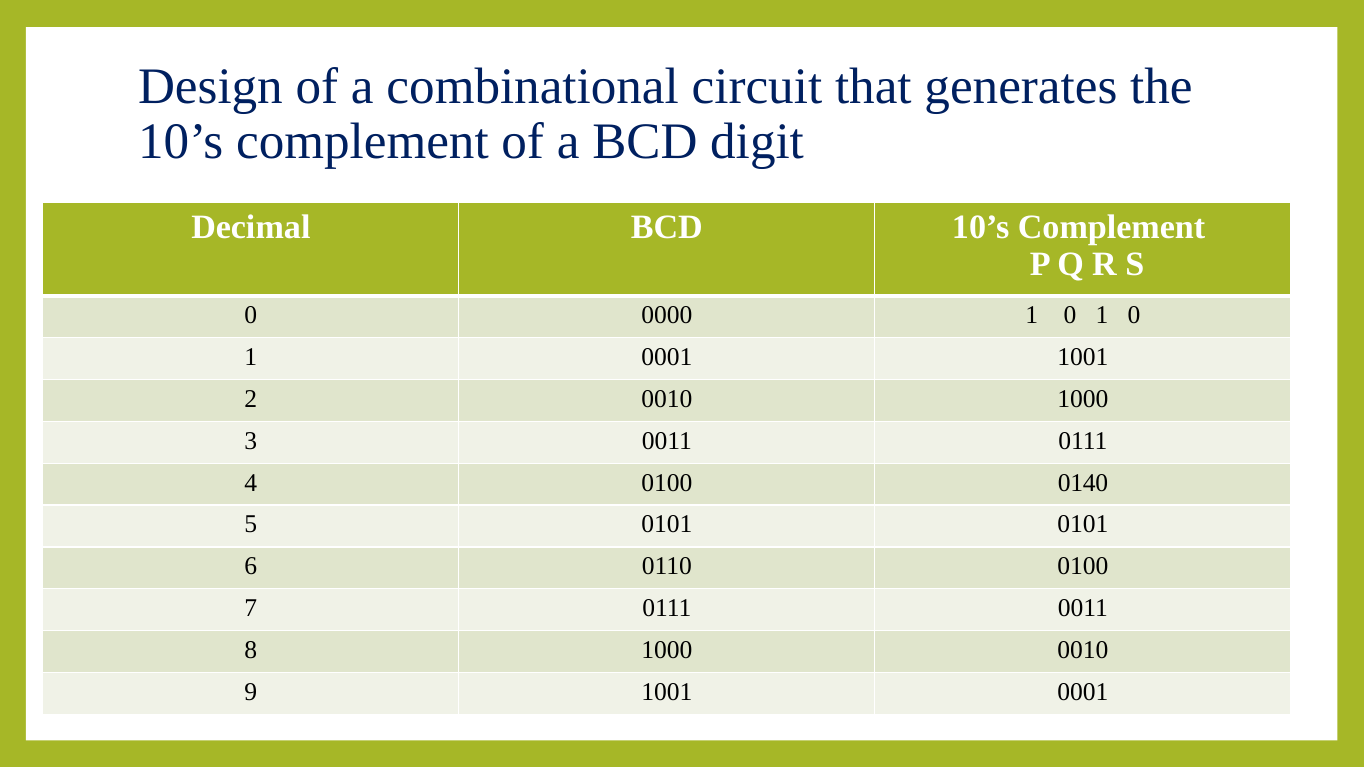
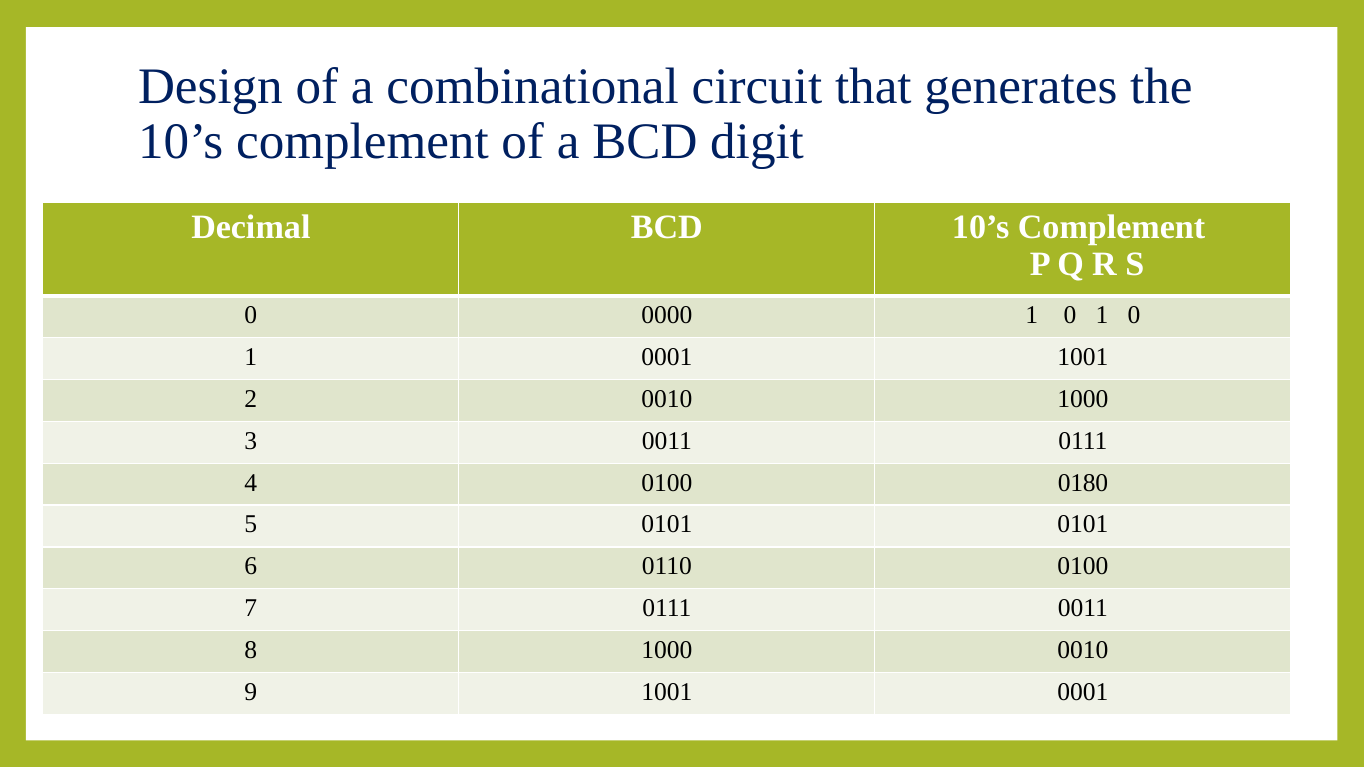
0140: 0140 -> 0180
